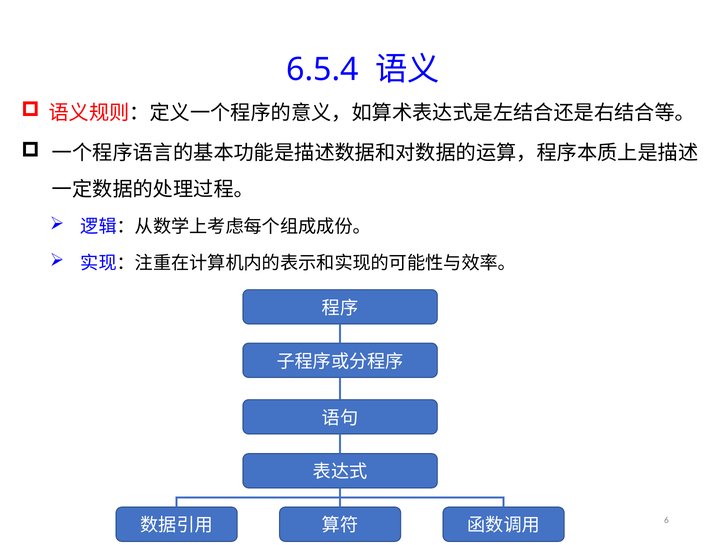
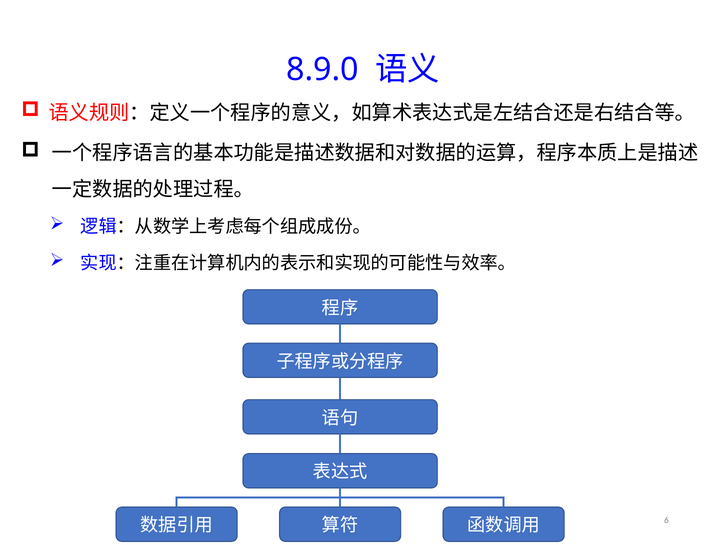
6.5.4: 6.5.4 -> 8.9.0
